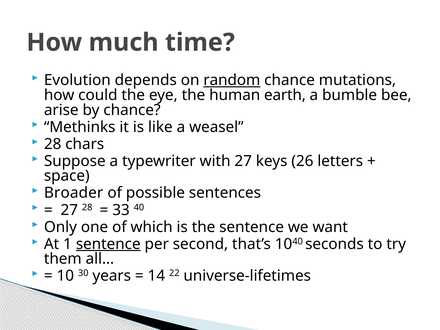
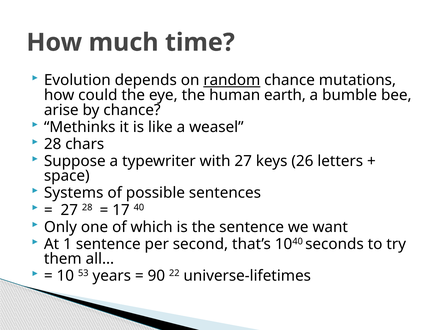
Broader: Broader -> Systems
33: 33 -> 17
sentence at (108, 244) underline: present -> none
30: 30 -> 53
14: 14 -> 90
